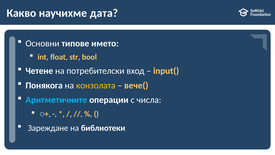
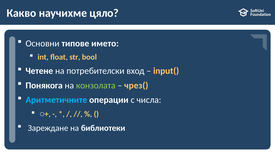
дата: дата -> цяло
конзолата colour: yellow -> light green
вече(: вече( -> чрез(
